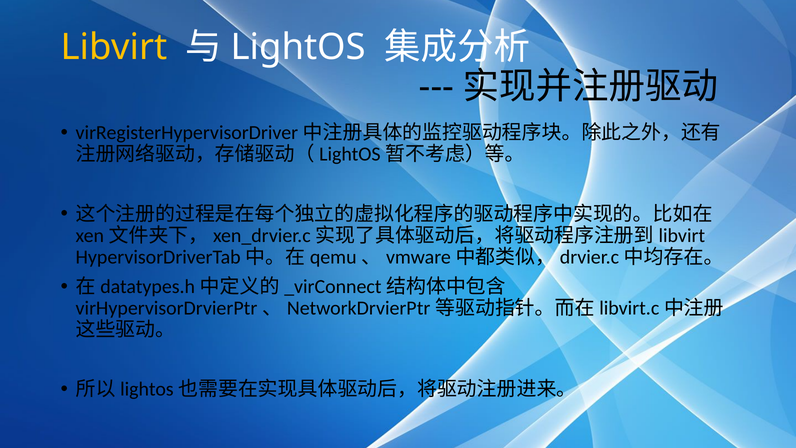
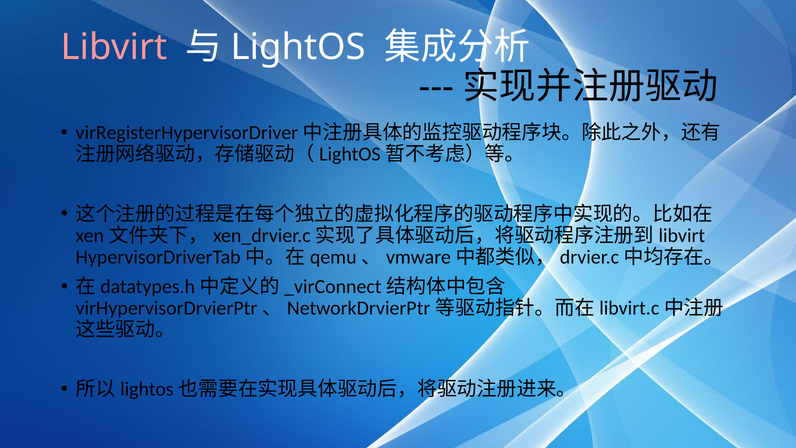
Libvirt colour: yellow -> pink
